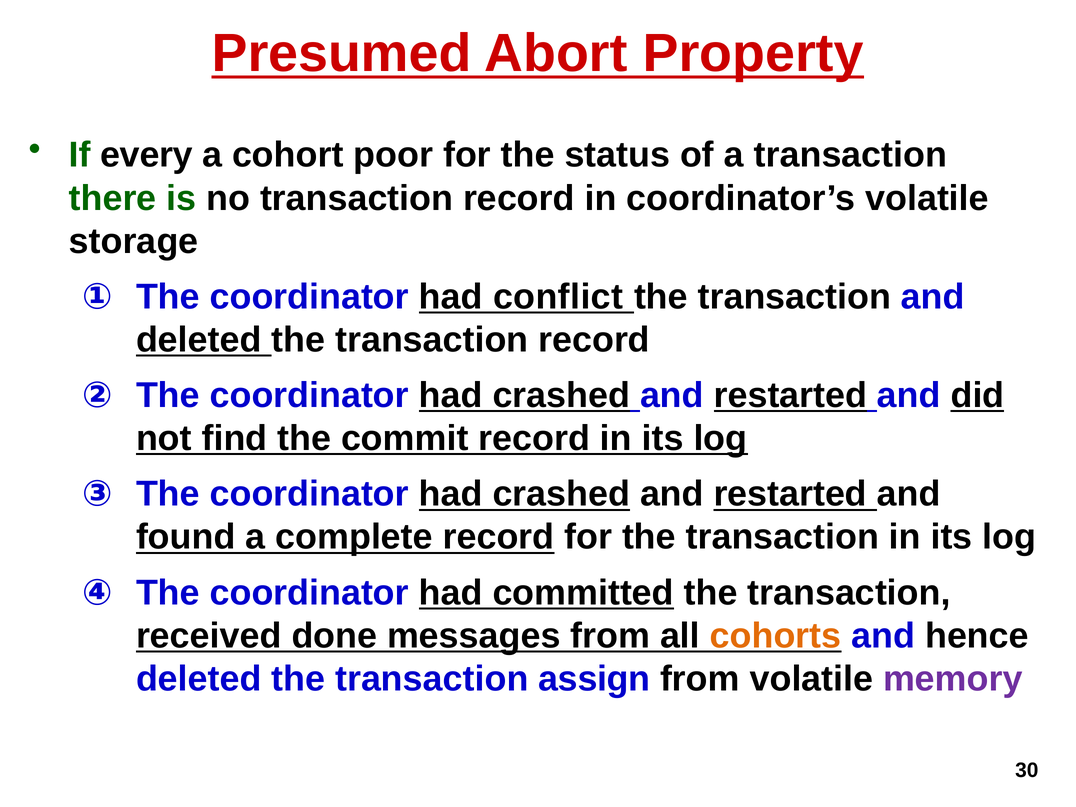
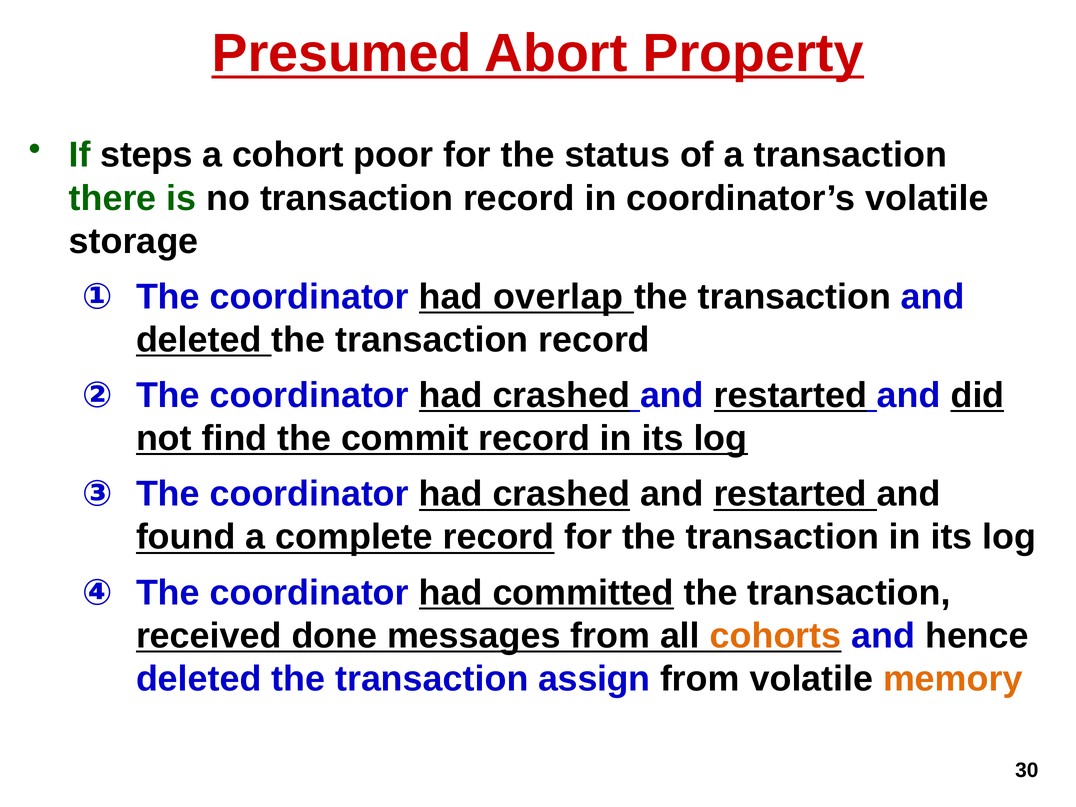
every: every -> steps
conflict: conflict -> overlap
memory colour: purple -> orange
